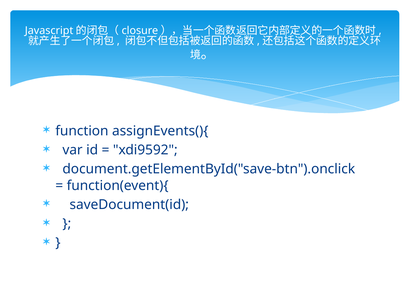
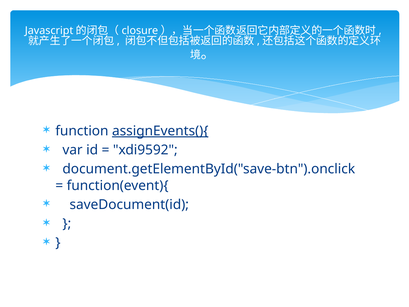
assignEvents(){ underline: none -> present
